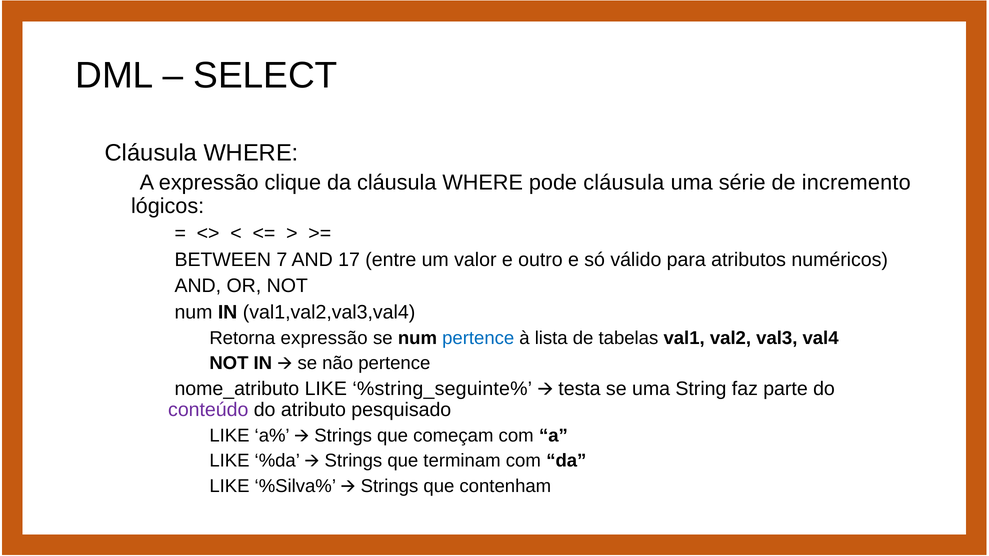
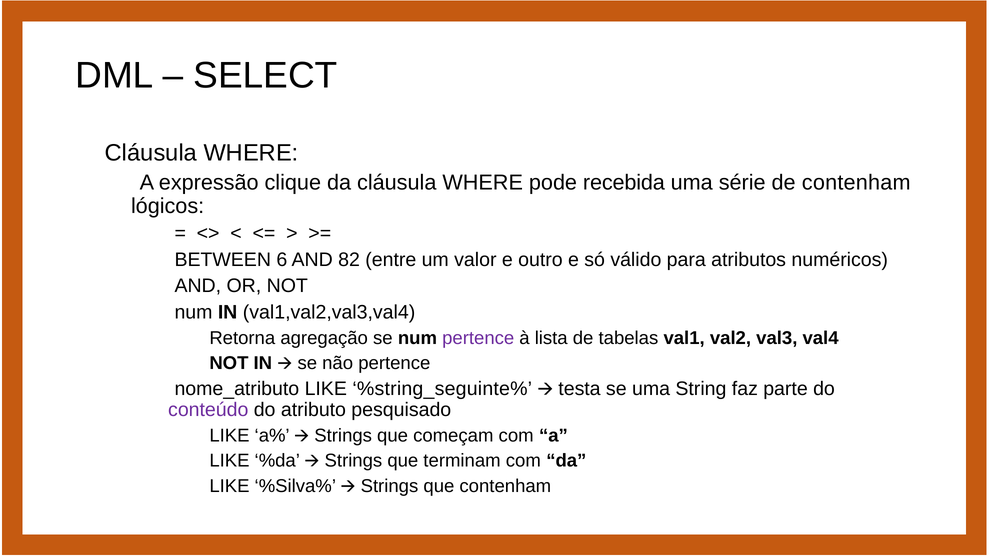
pode cláusula: cláusula -> recebida
de incremento: incremento -> contenham
7: 7 -> 6
17: 17 -> 82
expressão at (324, 338): expressão -> agregação
pertence at (478, 338) colour: blue -> purple
